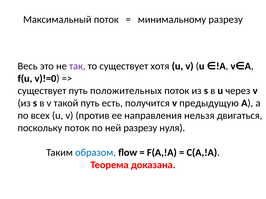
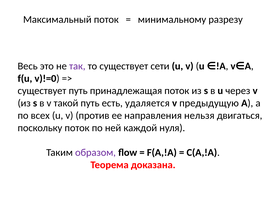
хотя: хотя -> сети
положительных: положительных -> принадлежащая
получится: получится -> удаляется
ней разрезу: разрезу -> каждой
образом colour: blue -> purple
